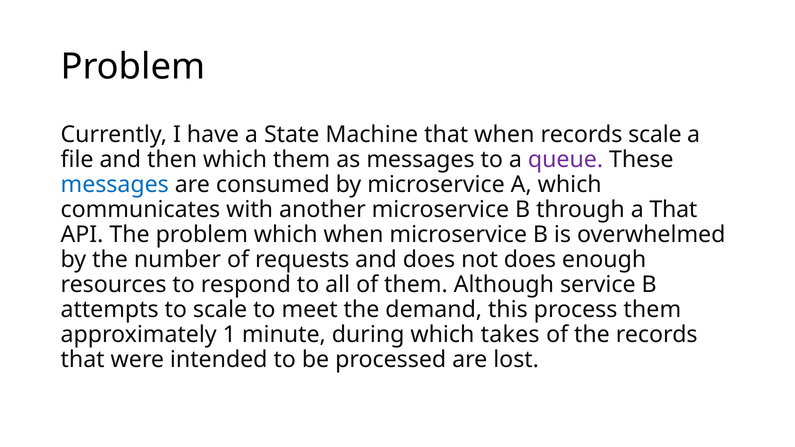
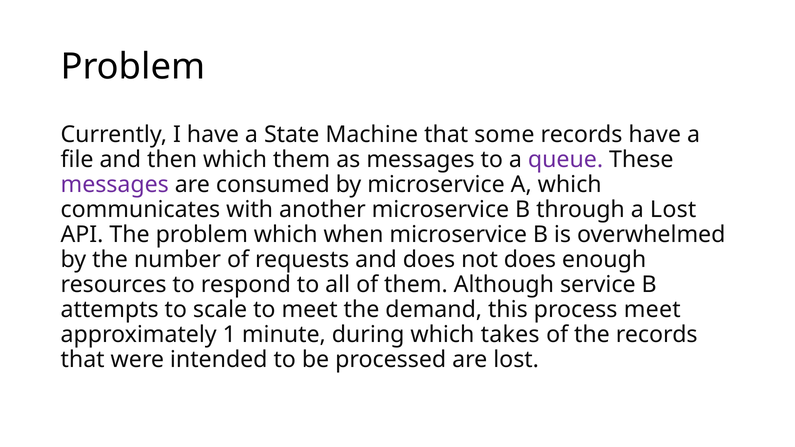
that when: when -> some
records scale: scale -> have
messages at (115, 185) colour: blue -> purple
a That: That -> Lost
process them: them -> meet
